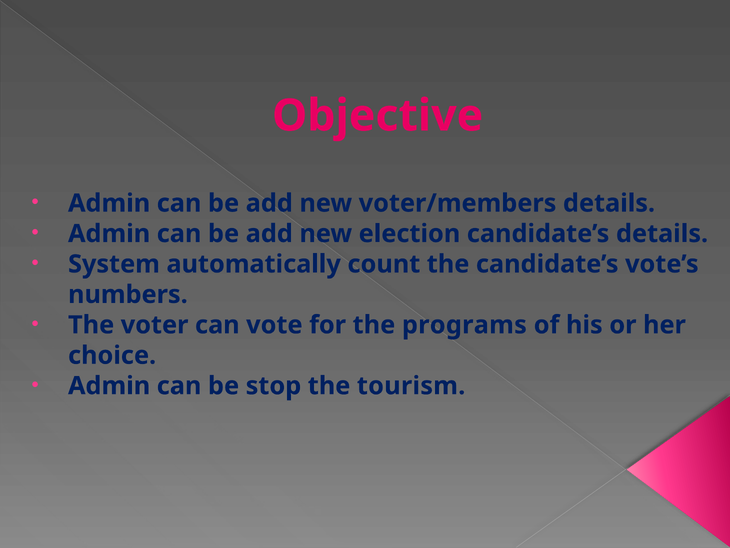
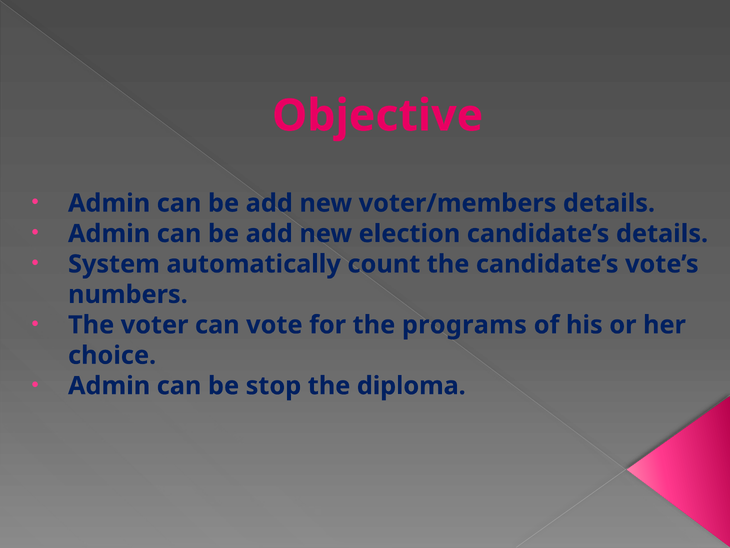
tourism: tourism -> diploma
